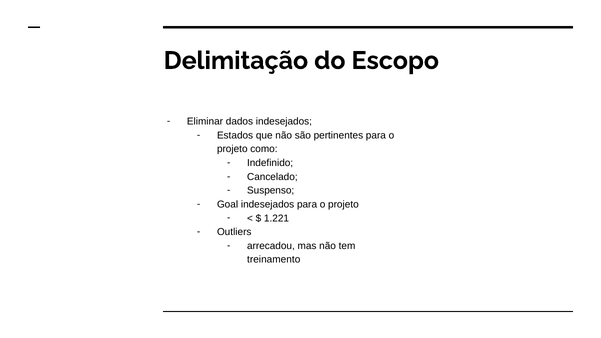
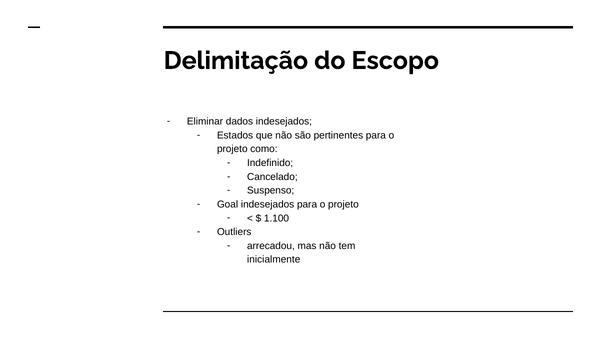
1.221: 1.221 -> 1.100
treinamento: treinamento -> inicialmente
